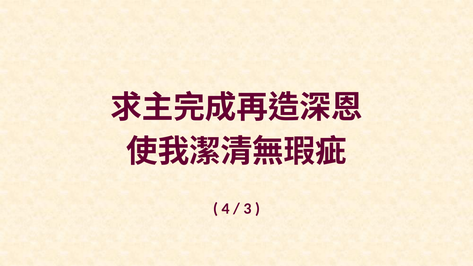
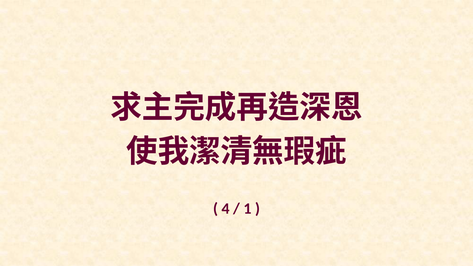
3: 3 -> 1
